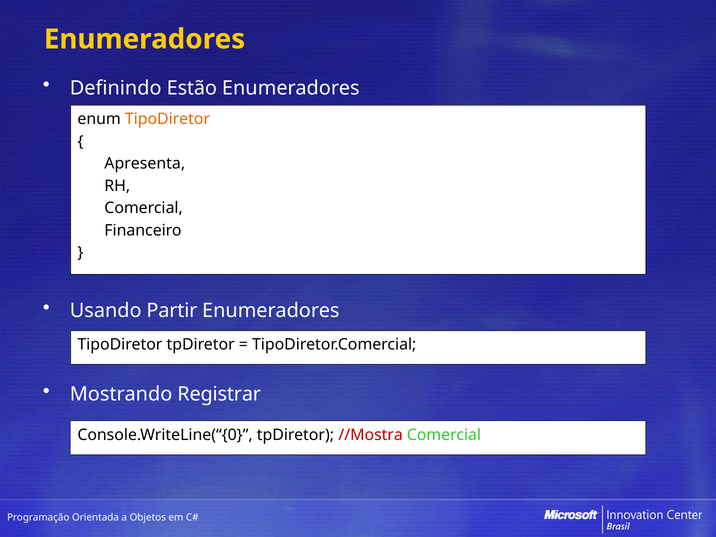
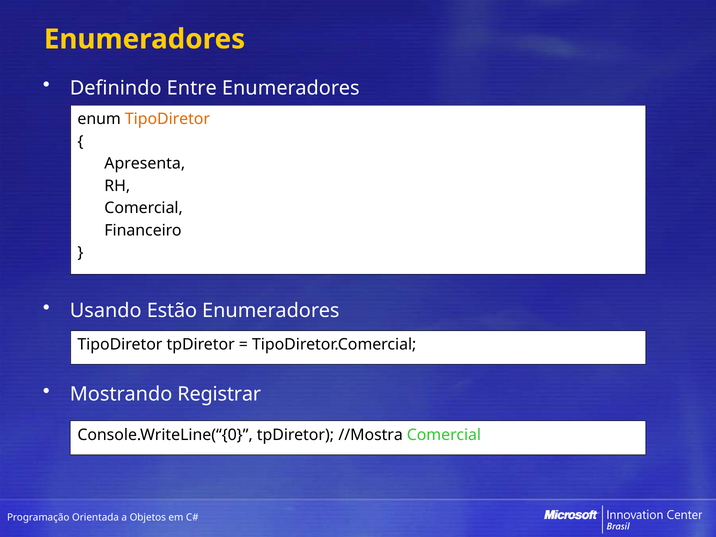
Estão: Estão -> Entre
Partir: Partir -> Estão
//Mostra colour: red -> black
